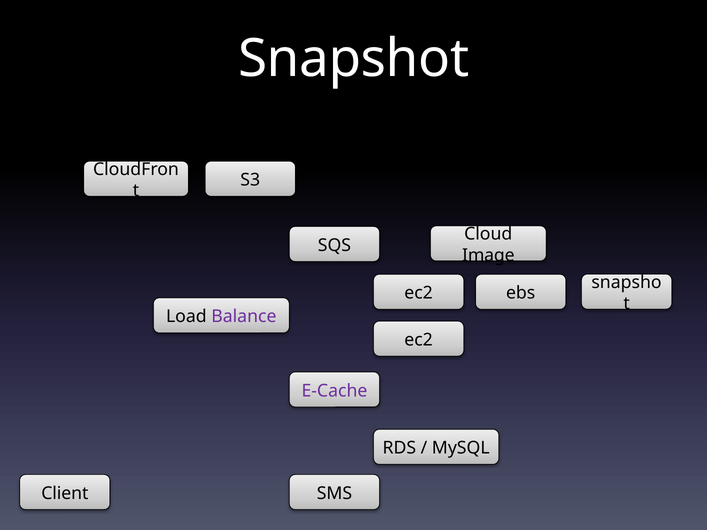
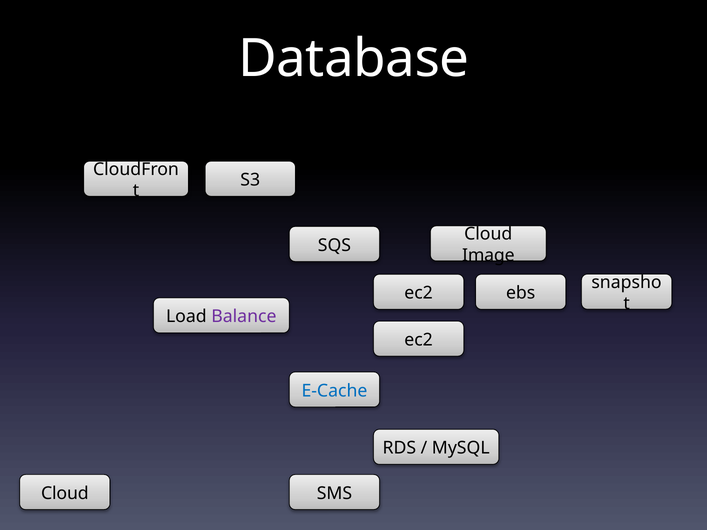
Snapshot: Snapshot -> Database
E-Cache colour: purple -> blue
Client at (65, 493): Client -> Cloud
